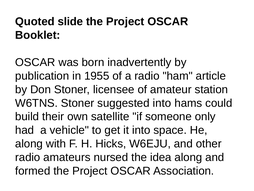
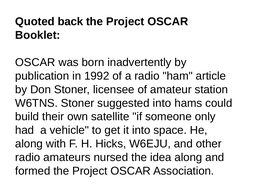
slide: slide -> back
1955: 1955 -> 1992
